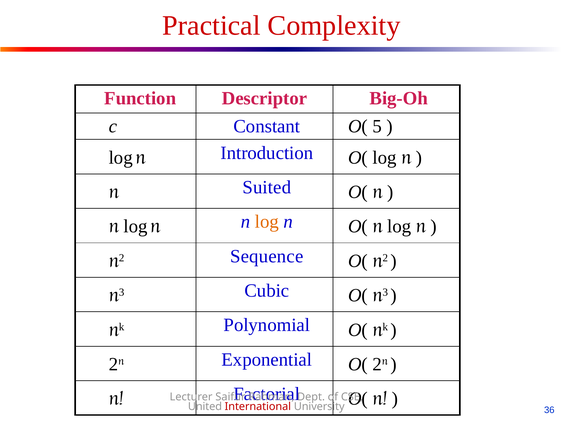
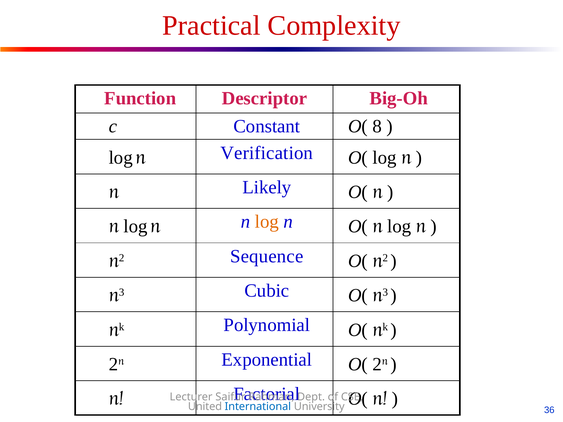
5: 5 -> 8
Introduction: Introduction -> Verification
Suited: Suited -> Likely
International colour: red -> blue
